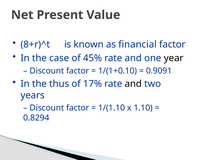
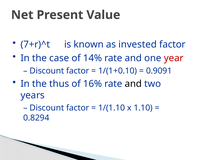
8+r)^t: 8+r)^t -> 7+r)^t
financial: financial -> invested
45%: 45% -> 14%
year colour: black -> red
17%: 17% -> 16%
